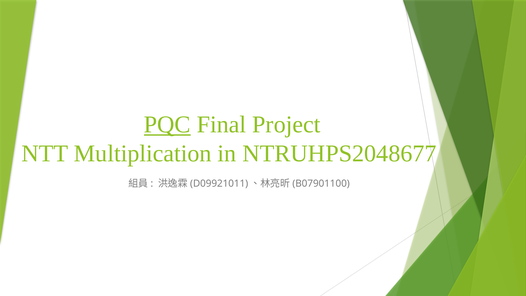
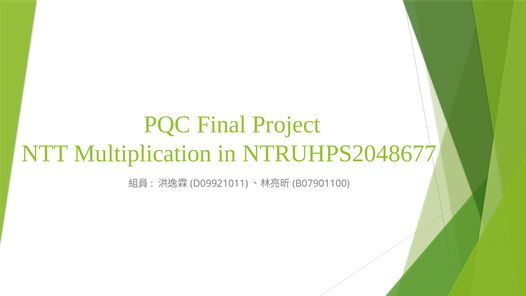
PQC underline: present -> none
